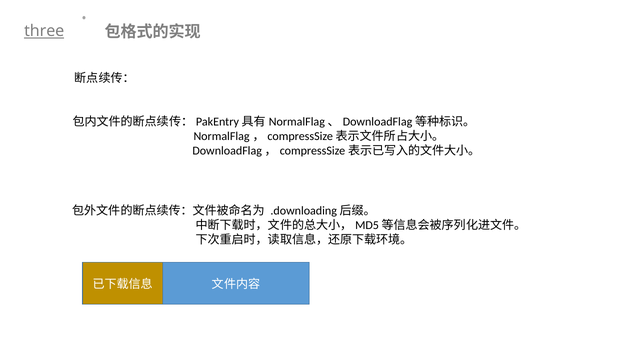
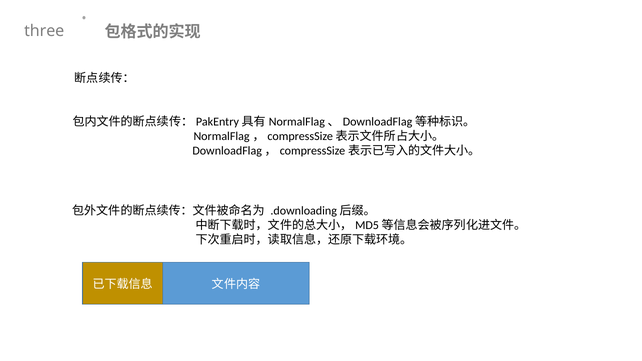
three underline: present -> none
